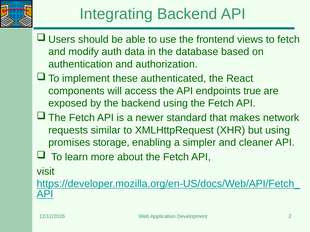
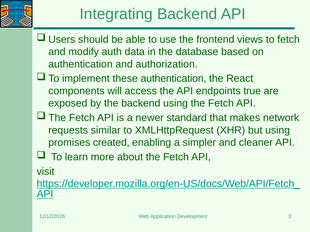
these authenticated: authenticated -> authentication
storage: storage -> created
